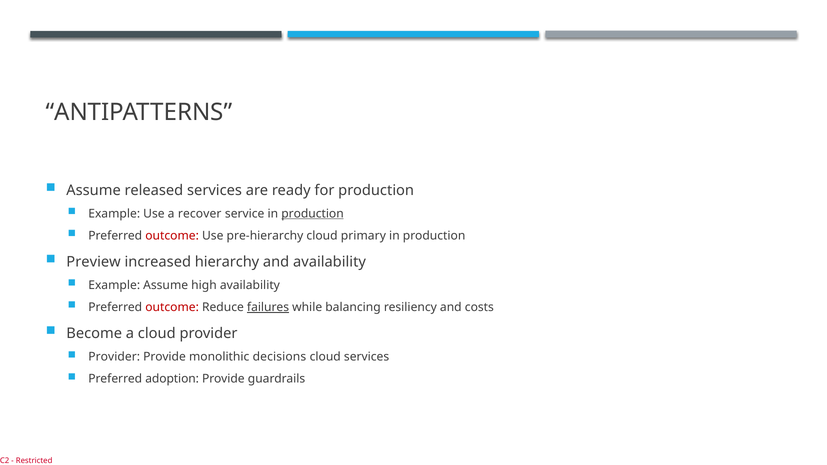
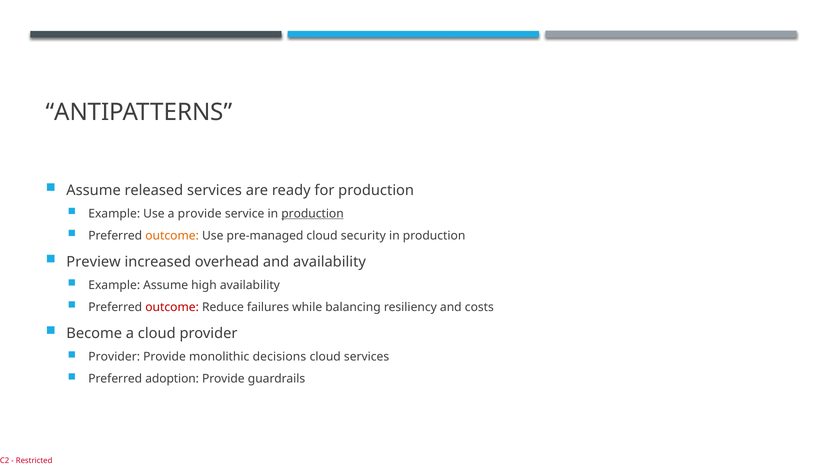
a recover: recover -> provide
outcome at (172, 236) colour: red -> orange
pre-hierarchy: pre-hierarchy -> pre-managed
primary: primary -> security
hierarchy: hierarchy -> overhead
failures underline: present -> none
